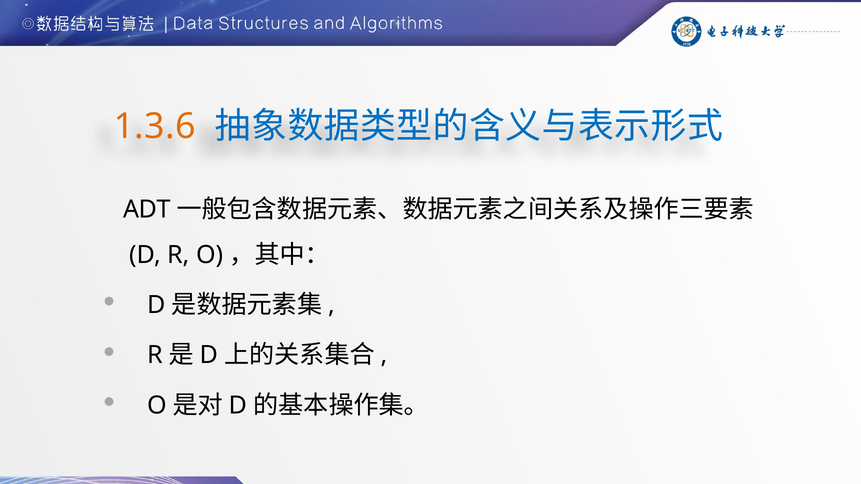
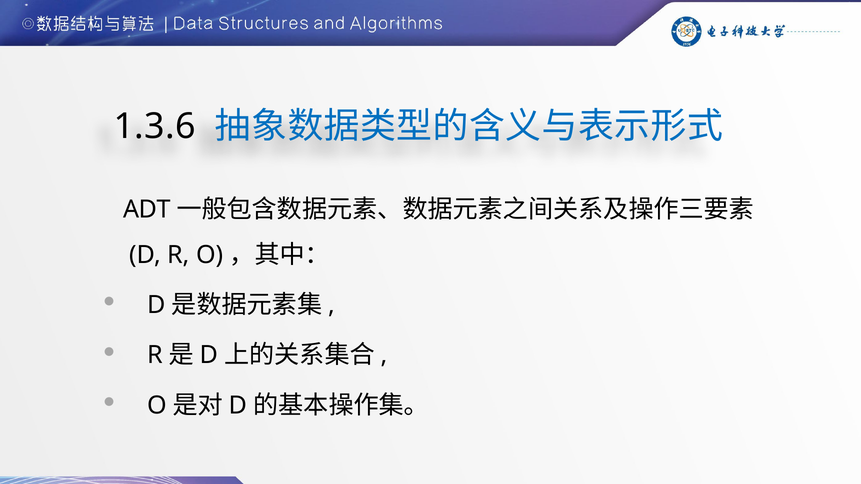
1.3.6 colour: orange -> black
